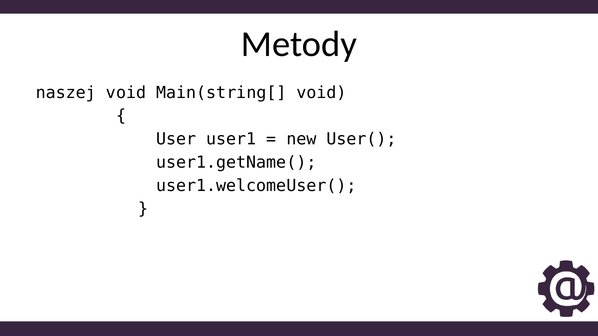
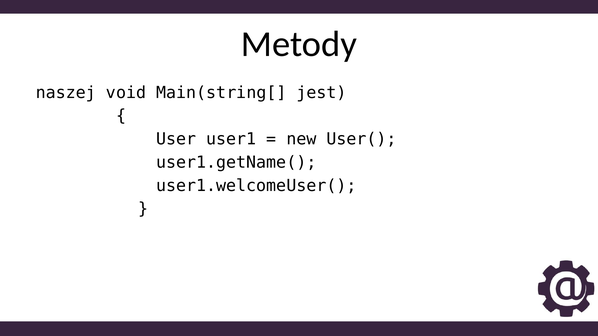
Main(string[ void: void -> jest
